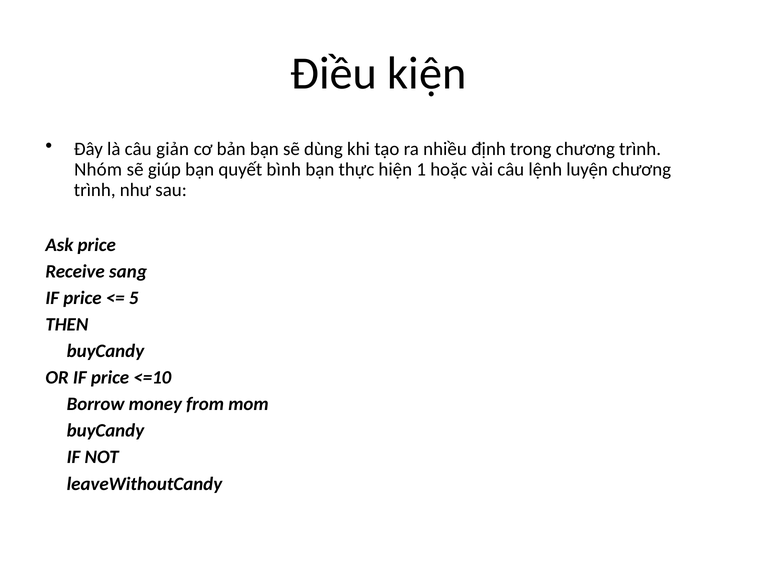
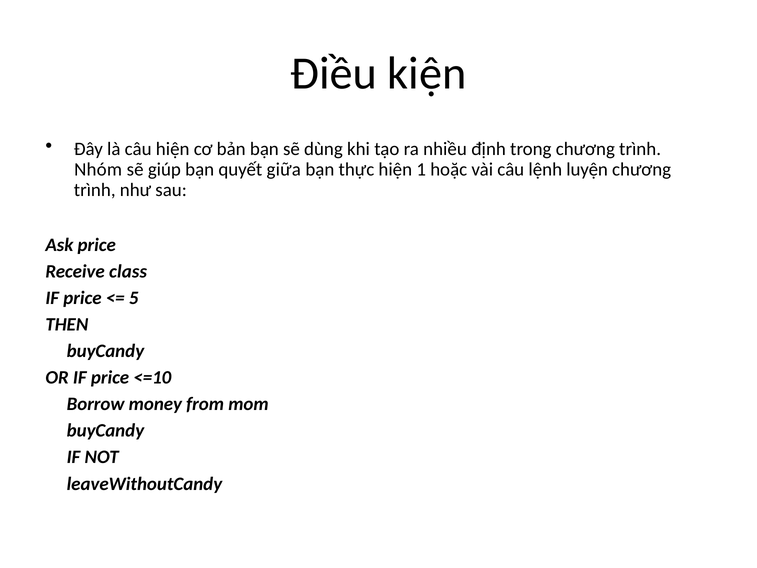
câu giản: giản -> hiện
bình: bình -> giữa
sang: sang -> class
